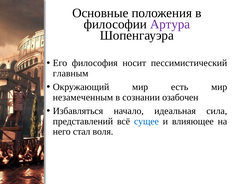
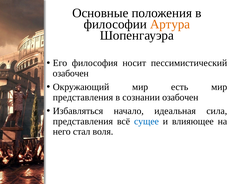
Артура colour: purple -> orange
главным at (71, 74): главным -> озабочен
незамеченным at (83, 98): незамеченным -> представления
представлений at (83, 122): представлений -> представления
